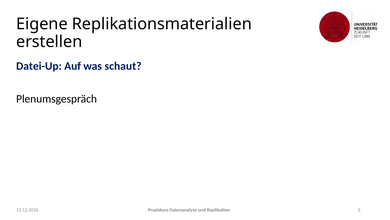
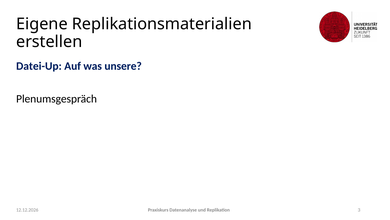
schaut: schaut -> unsere
